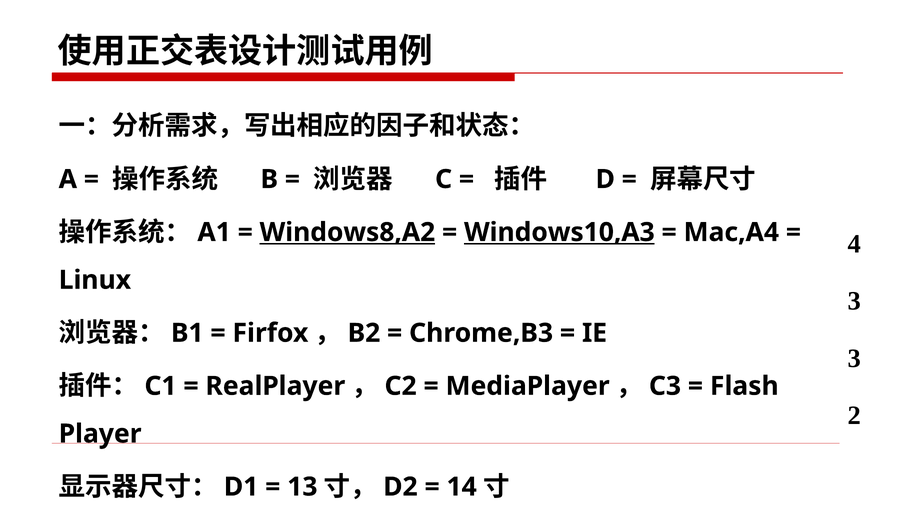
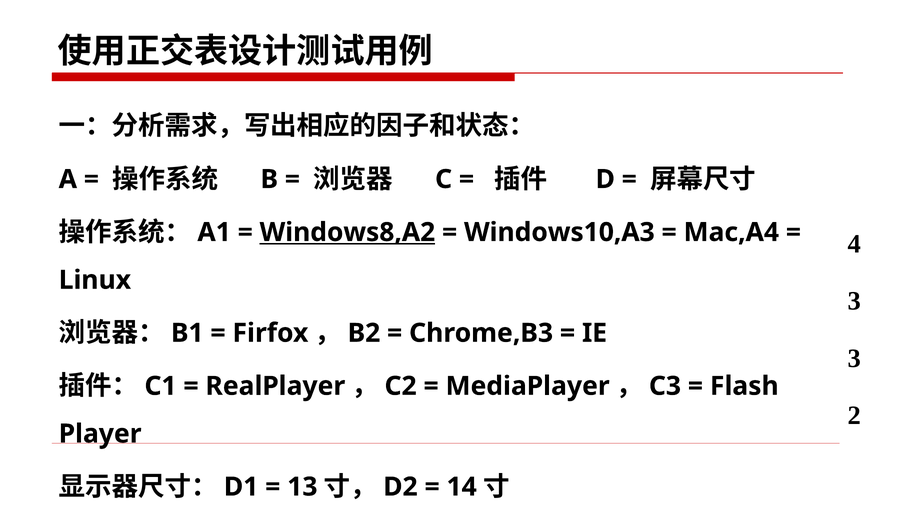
Windows10,A3 underline: present -> none
